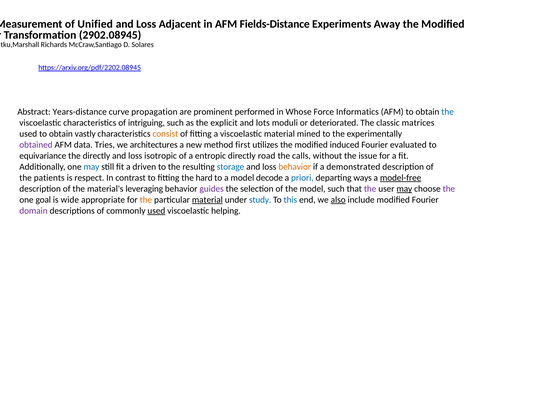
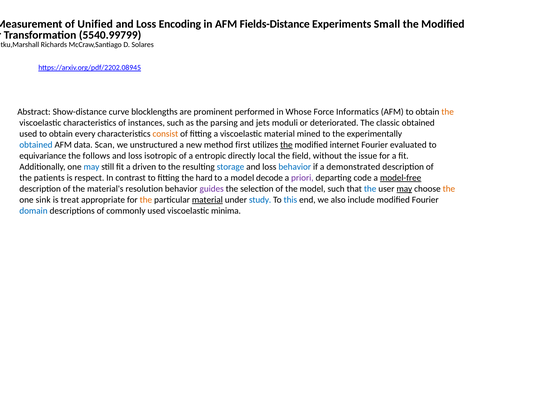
Adjacent: Adjacent -> Encoding
Away: Away -> Small
2902.08945: 2902.08945 -> 5540.99799
Years-distance: Years-distance -> Show-distance
propagation: propagation -> blocklengths
the at (448, 112) colour: blue -> orange
intriguing: intriguing -> instances
explicit: explicit -> parsing
lots: lots -> jets
classic matrices: matrices -> obtained
vastly: vastly -> every
obtained at (36, 145) colour: purple -> blue
Tries: Tries -> Scan
architectures: architectures -> unstructured
the at (286, 145) underline: none -> present
induced: induced -> internet
the directly: directly -> follows
road: road -> local
calls: calls -> field
behavior at (295, 167) colour: orange -> blue
priori colour: blue -> purple
ways: ways -> code
leveraging: leveraging -> resolution
the at (370, 189) colour: purple -> blue
the at (449, 189) colour: purple -> orange
goal: goal -> sink
wide: wide -> treat
also underline: present -> none
domain colour: purple -> blue
used at (156, 211) underline: present -> none
helping: helping -> minima
